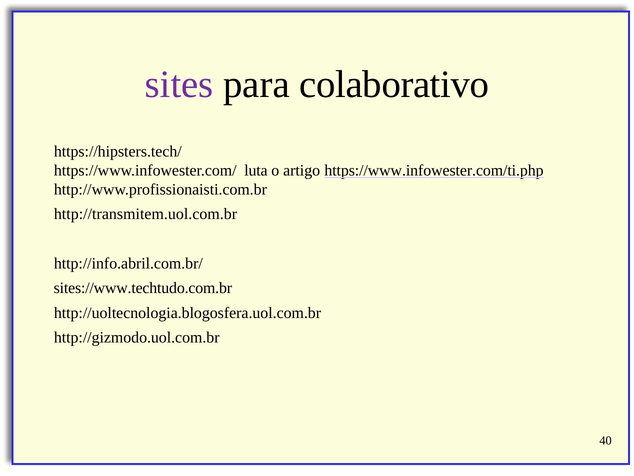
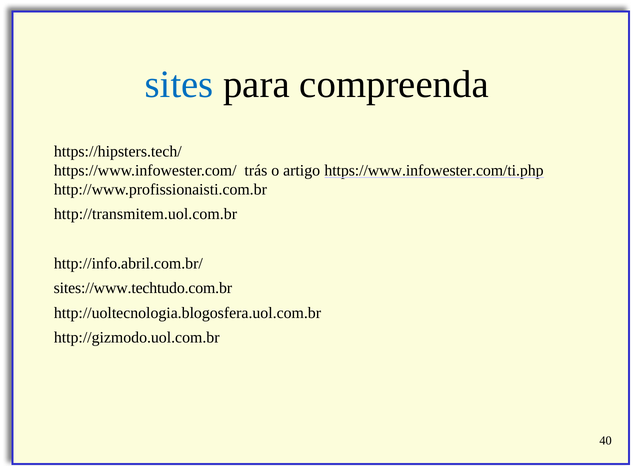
sites colour: purple -> blue
colaborativo: colaborativo -> compreenda
luta: luta -> trás
